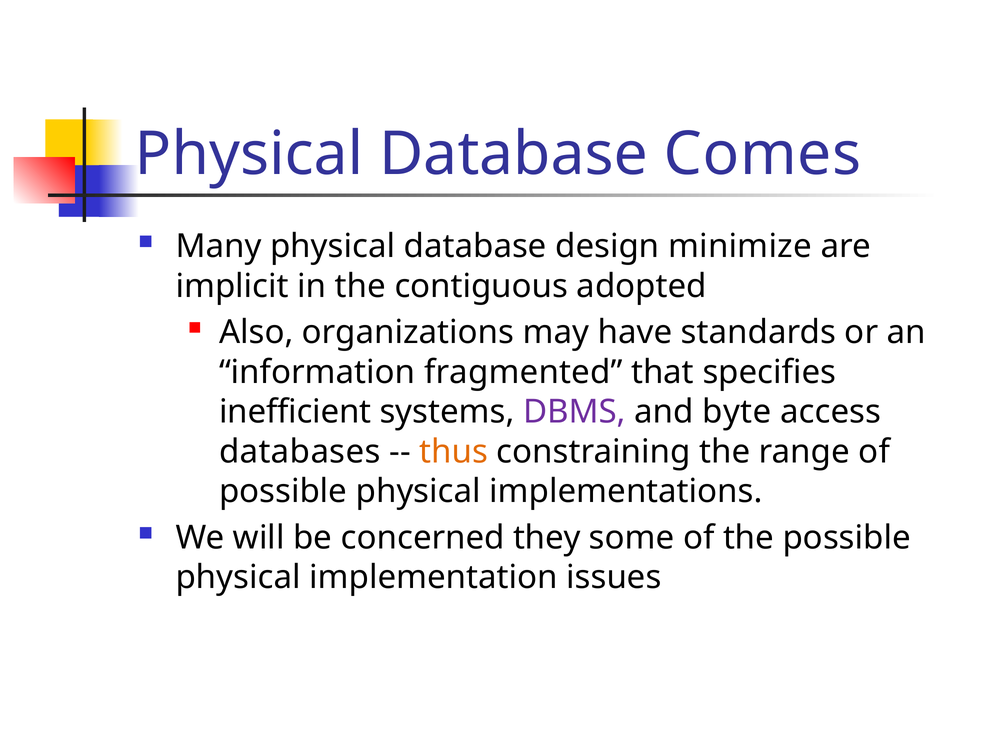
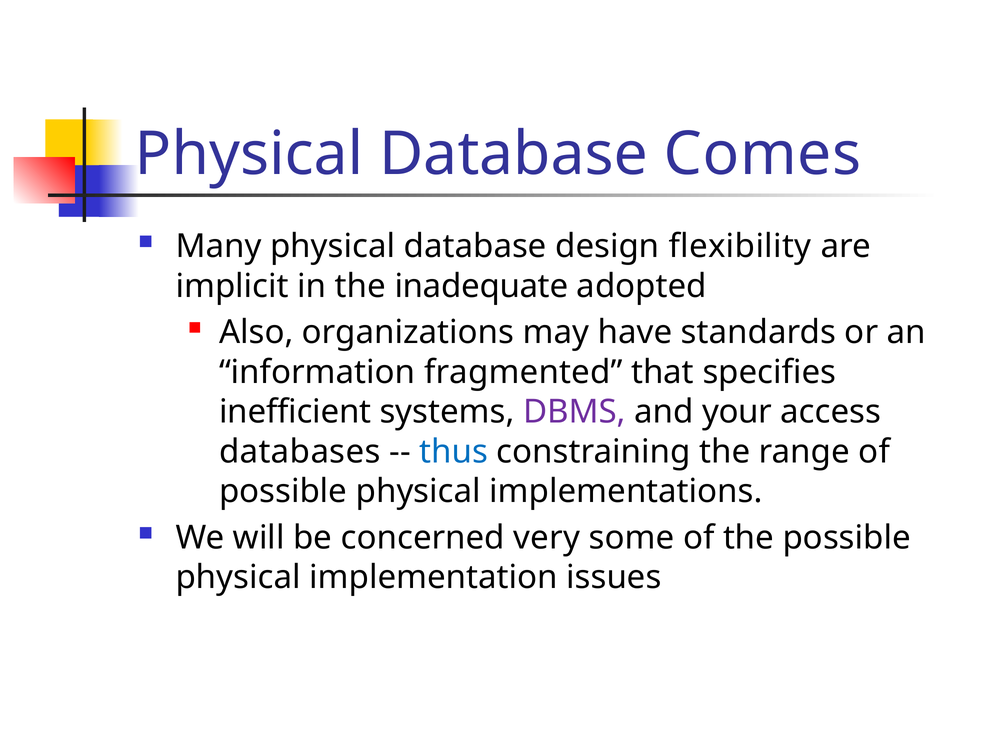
minimize: minimize -> flexibility
contiguous: contiguous -> inadequate
byte: byte -> your
thus colour: orange -> blue
they: they -> very
